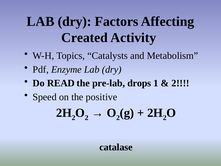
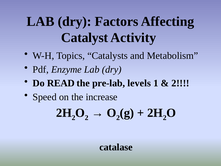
Created: Created -> Catalyst
drops: drops -> levels
positive: positive -> increase
